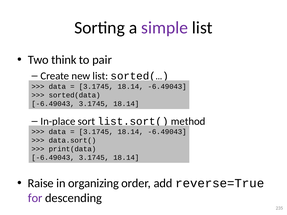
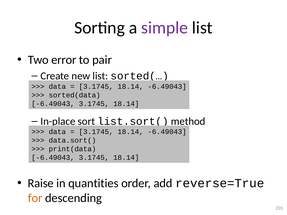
think: think -> error
organizing: organizing -> quantities
for colour: purple -> orange
